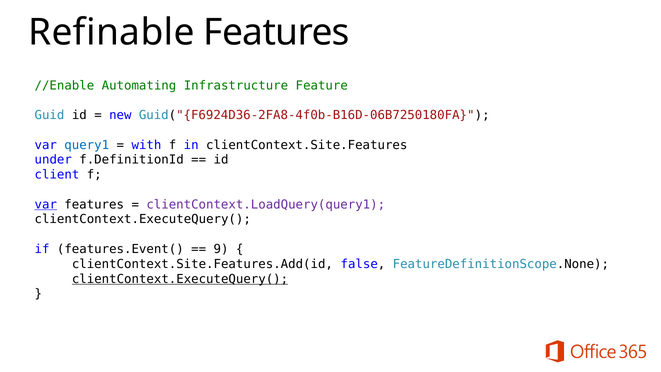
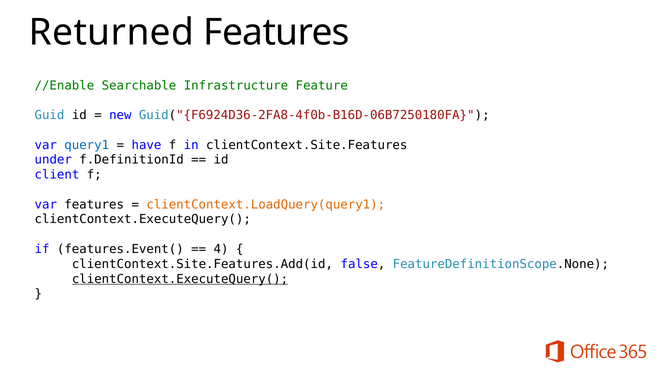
Refinable: Refinable -> Returned
Automating: Automating -> Searchable
with: with -> have
var at (46, 204) underline: present -> none
clientContext.LoadQuery(query1 colour: purple -> orange
9: 9 -> 4
